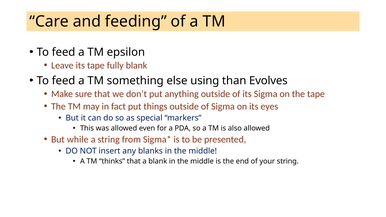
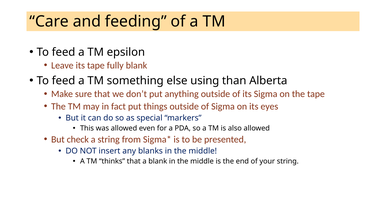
Evolves: Evolves -> Alberta
while: while -> check
